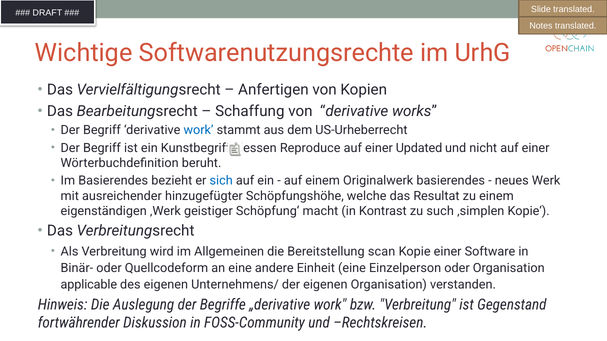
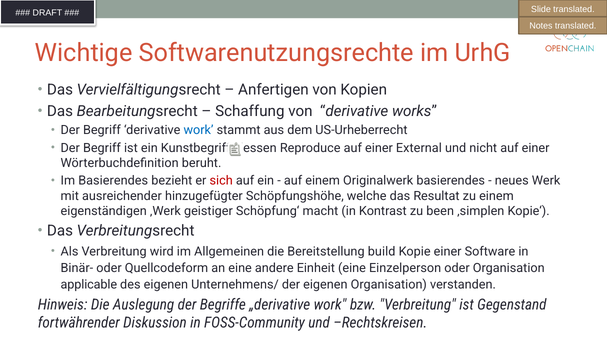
Updated: Updated -> External
sich colour: blue -> red
such: such -> been
scan: scan -> build
